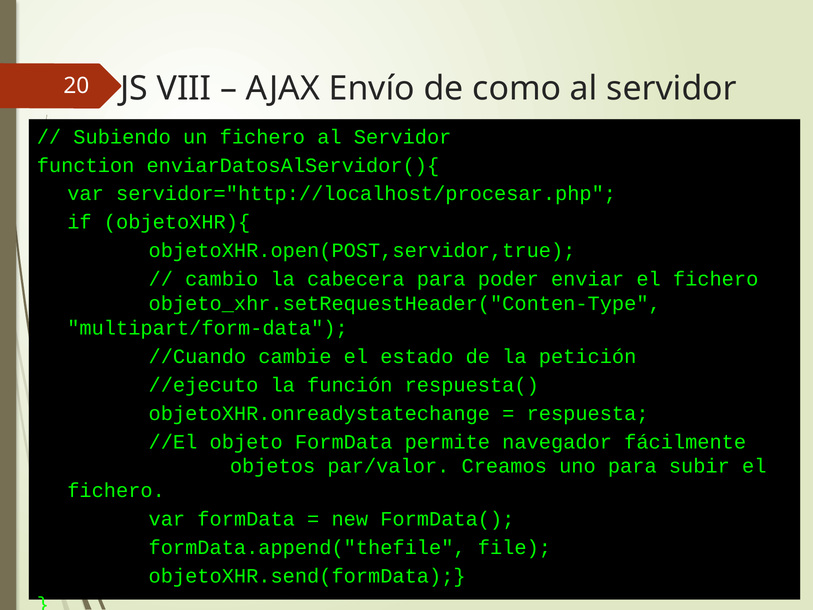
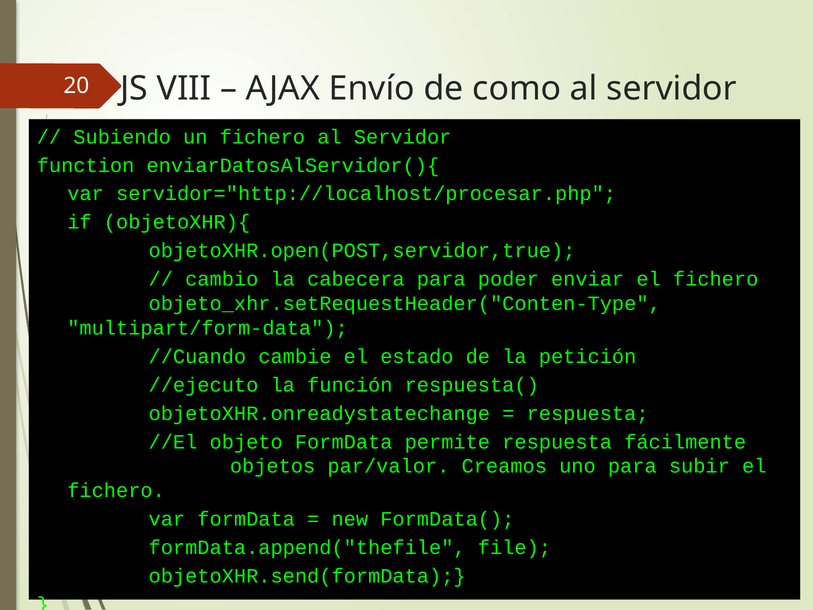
permite navegador: navegador -> respuesta
